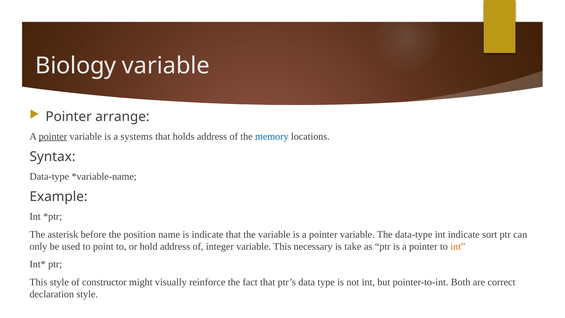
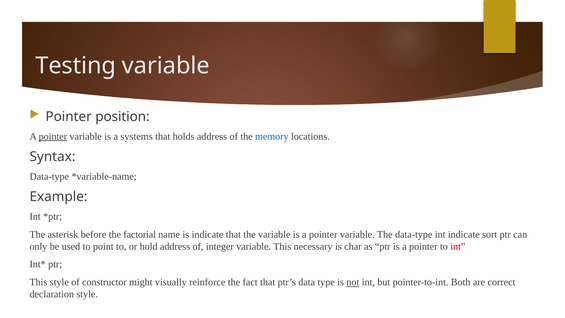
Biology: Biology -> Testing
arrange: arrange -> position
position: position -> factorial
take: take -> char
int at (458, 246) colour: orange -> red
not underline: none -> present
